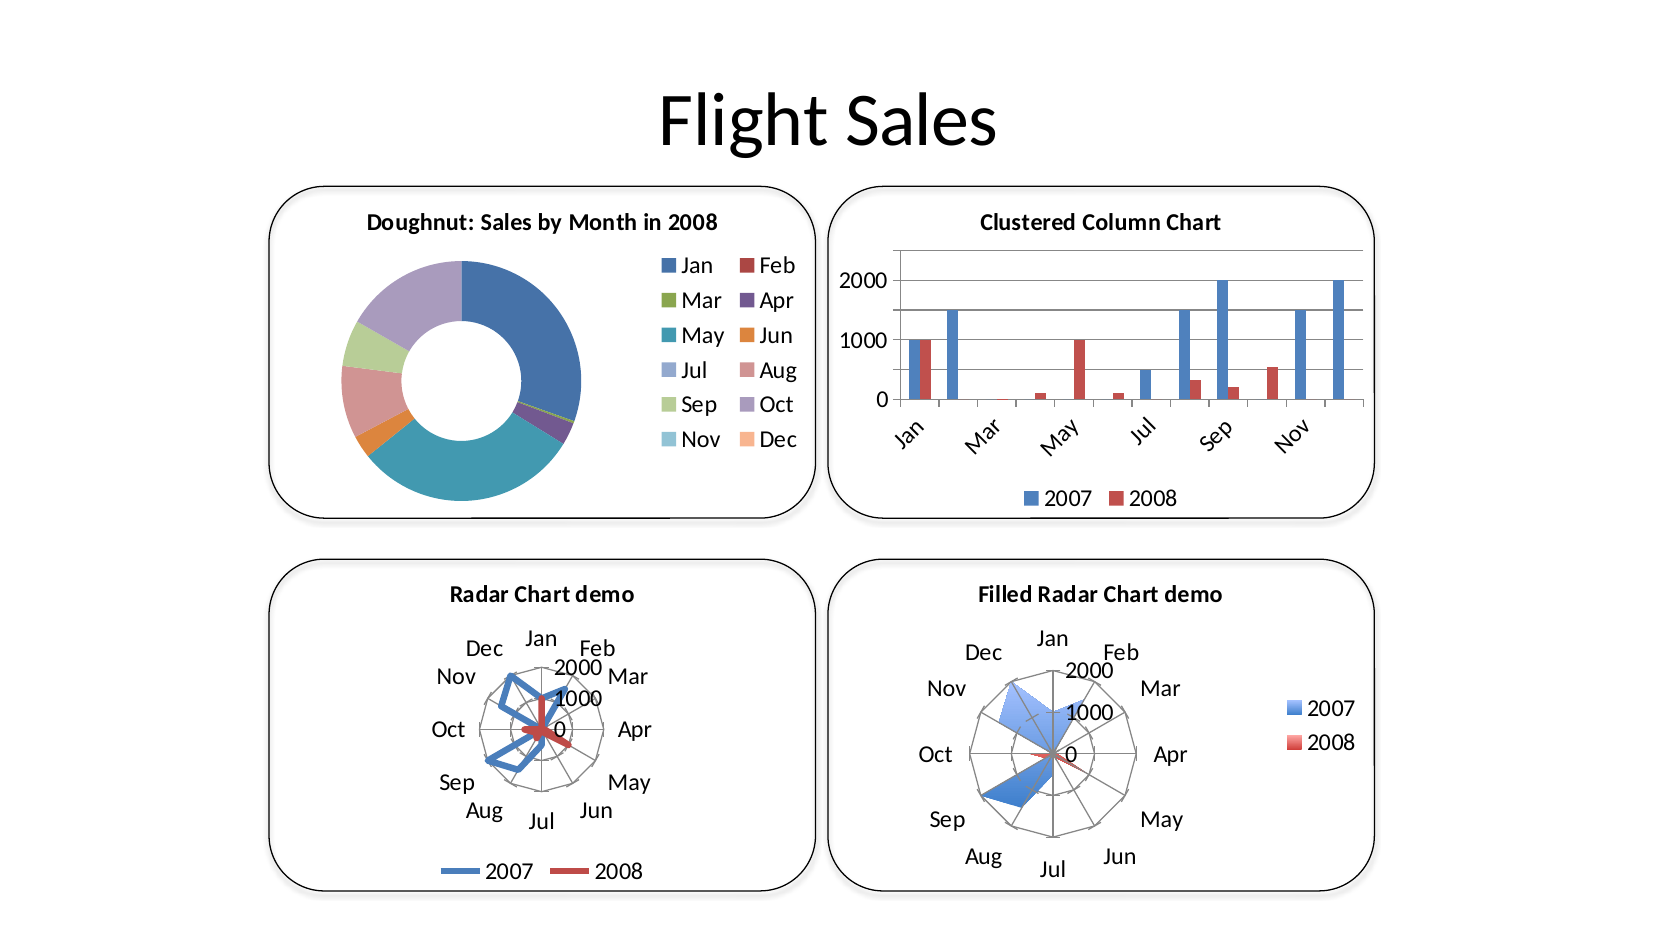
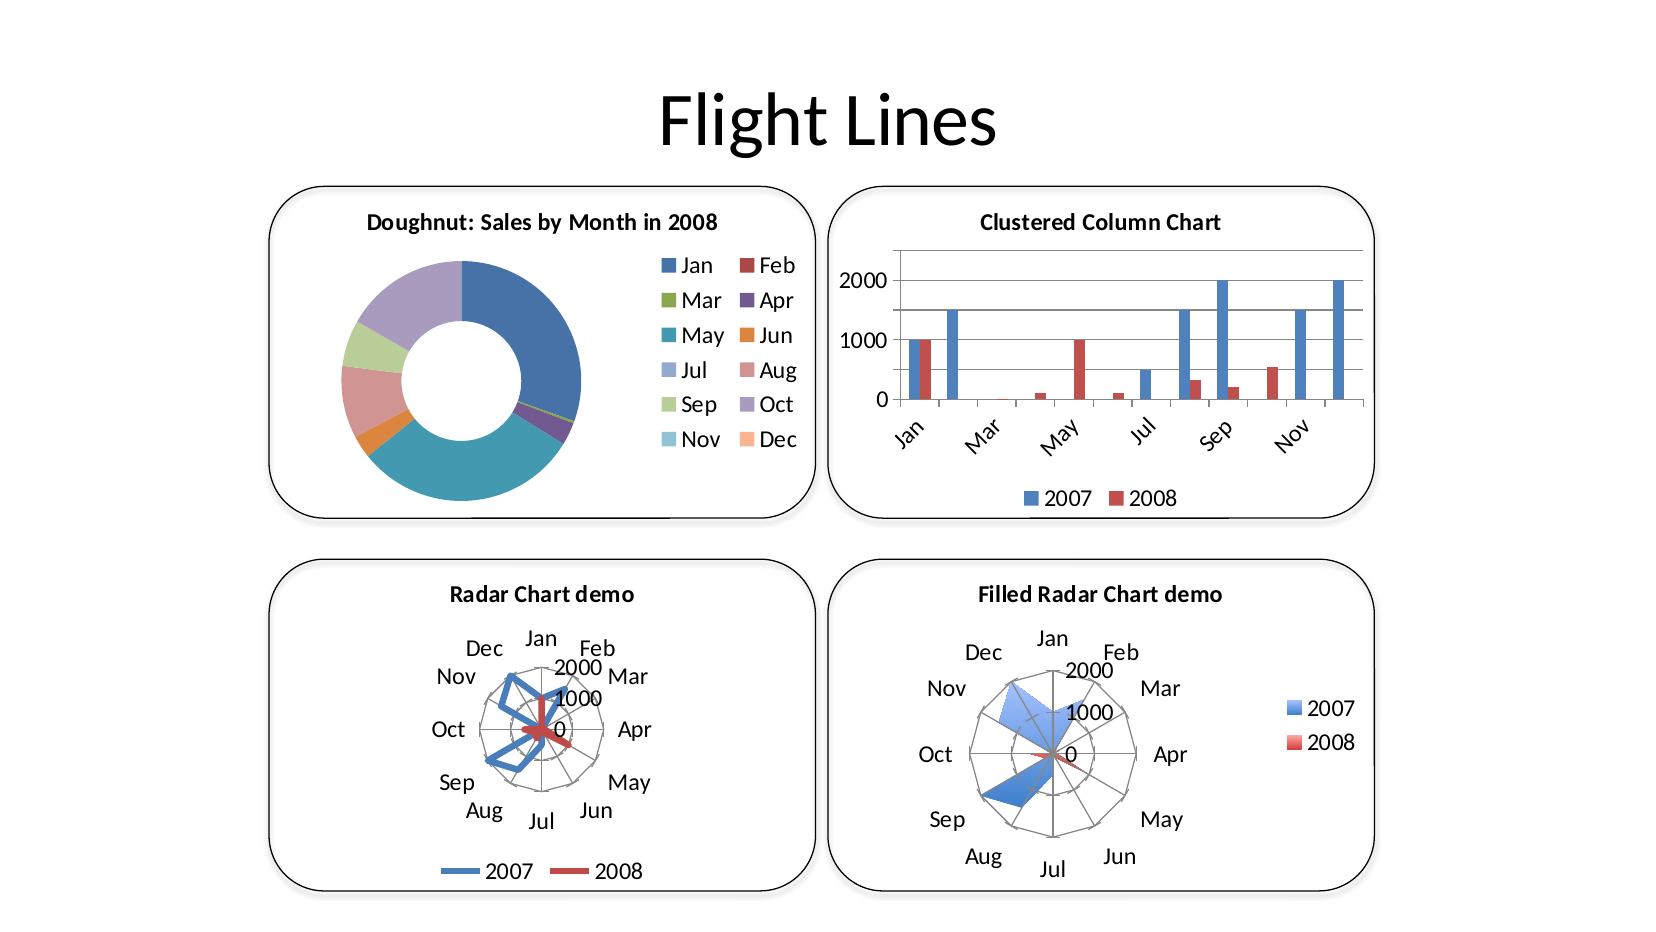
Flight Sales: Sales -> Lines
